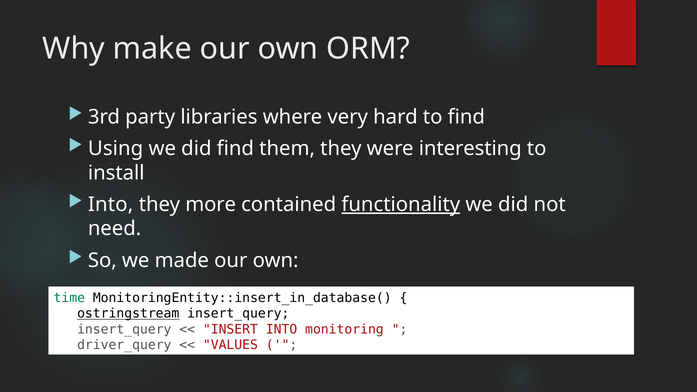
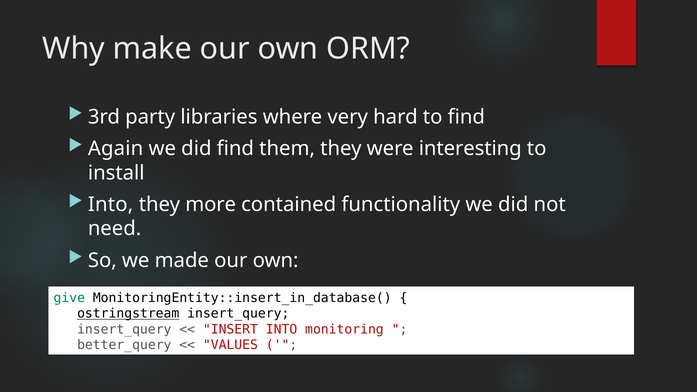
Using: Using -> Again
functionality underline: present -> none
time: time -> give
driver_query: driver_query -> better_query
